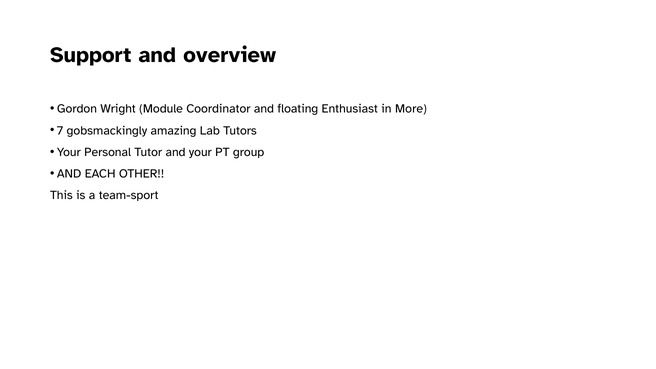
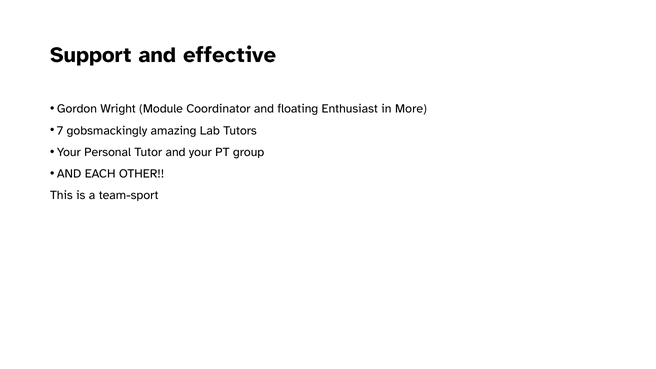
overview: overview -> effective
